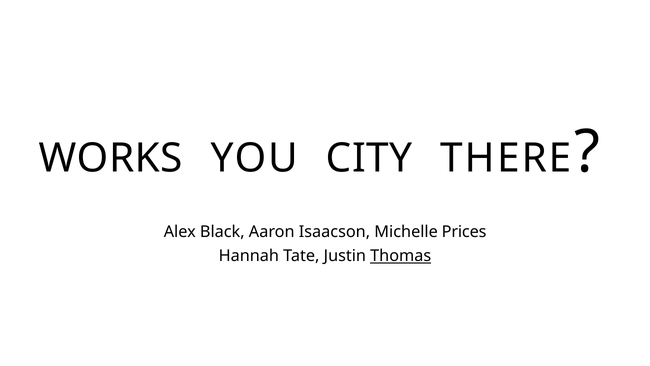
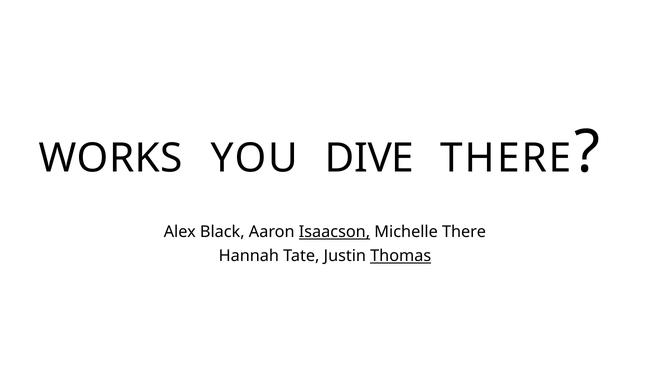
CITY: CITY -> DIVE
Isaacson underline: none -> present
Michelle Prices: Prices -> There
